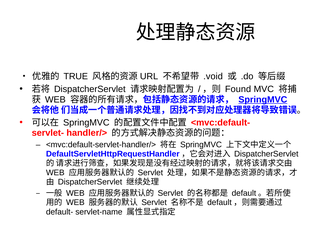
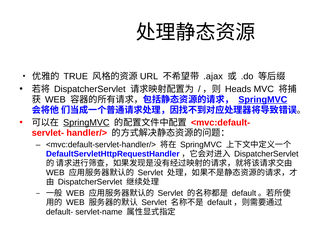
.void: .void -> .ajax
Found: Found -> Heads
SpringMVC at (86, 122) underline: none -> present
